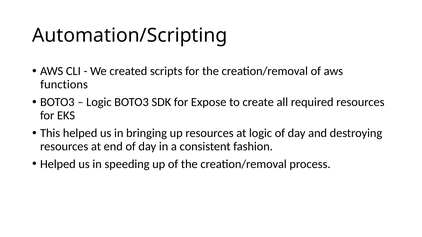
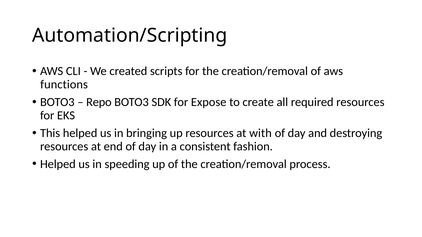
Logic at (99, 102): Logic -> Repo
at logic: logic -> with
